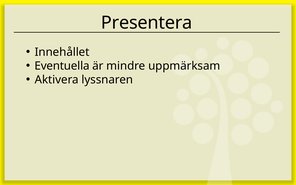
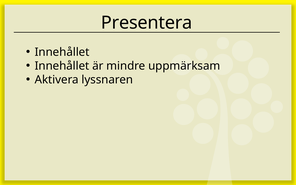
Eventuella at (62, 66): Eventuella -> Innehållet
